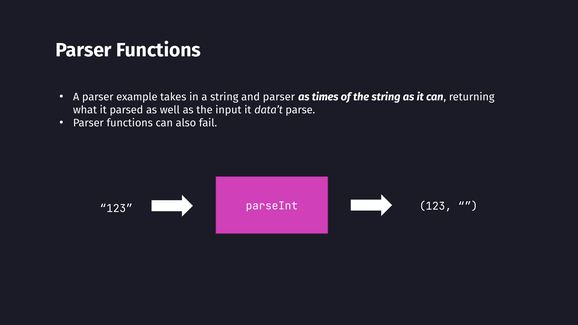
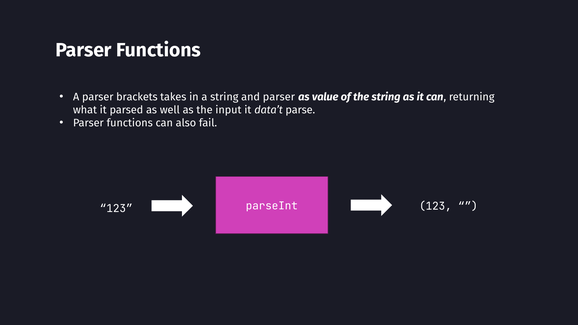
example: example -> brackets
times: times -> value
